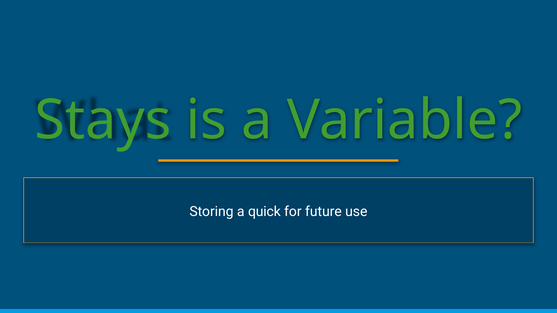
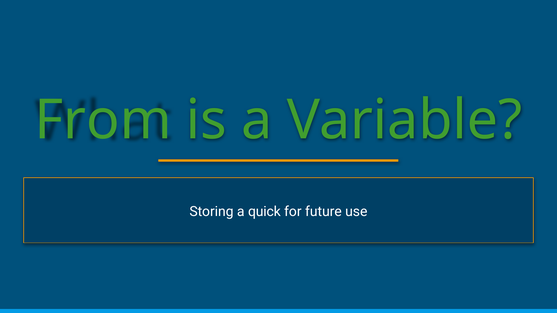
Stays: Stays -> From
